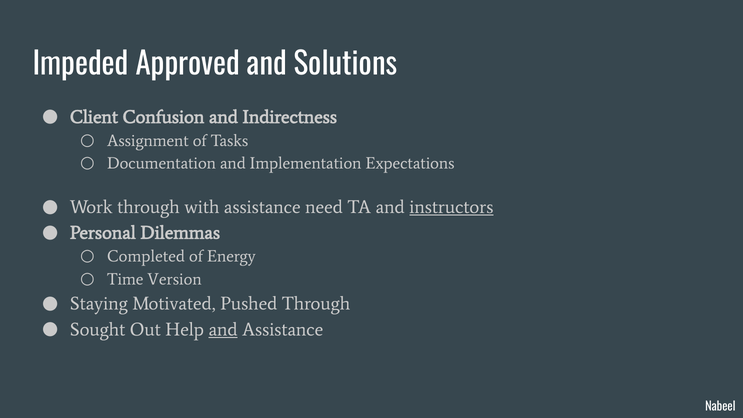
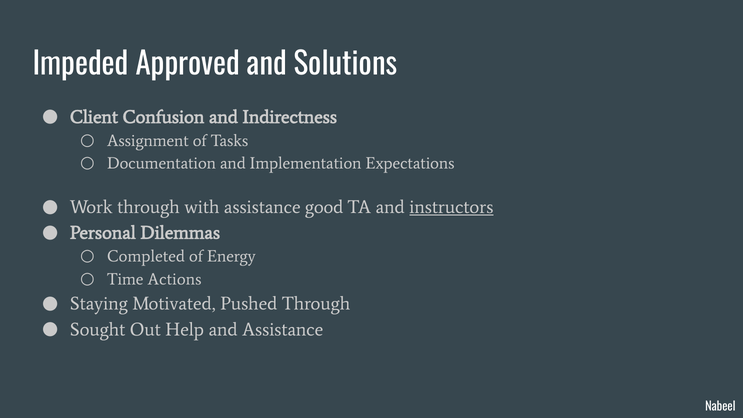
need: need -> good
Version: Version -> Actions
and at (223, 329) underline: present -> none
